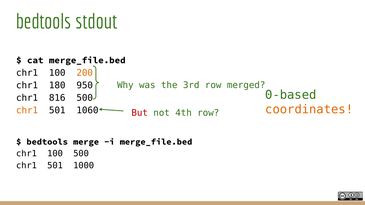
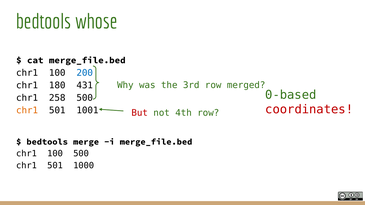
stdout: stdout -> whose
200 colour: orange -> blue
950: 950 -> 431
816: 816 -> 258
coordinates colour: orange -> red
1060: 1060 -> 1001
